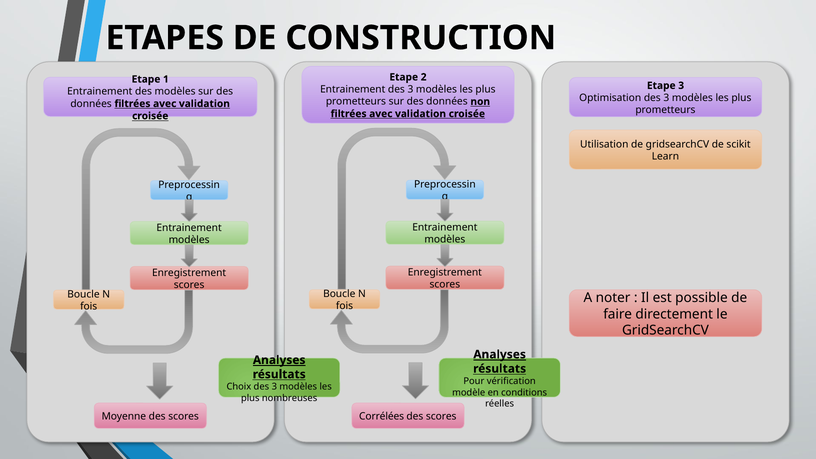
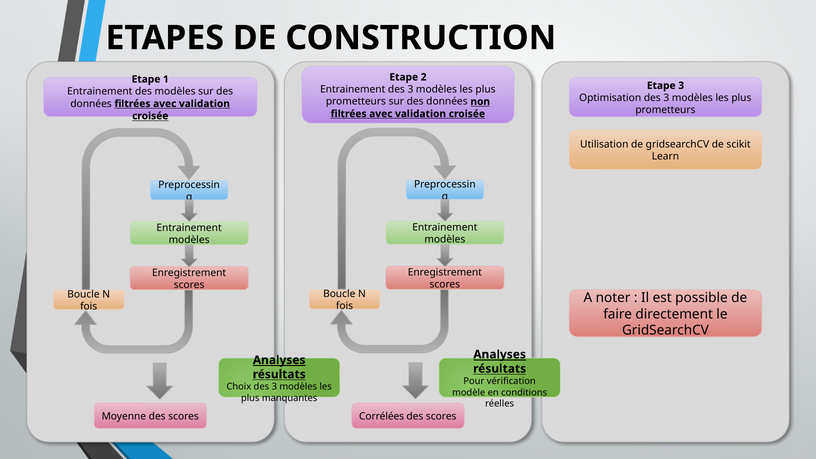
nombreuses: nombreuses -> manquantes
